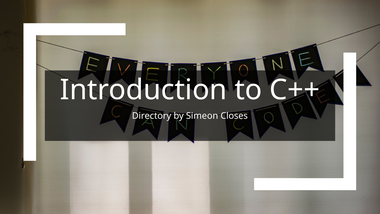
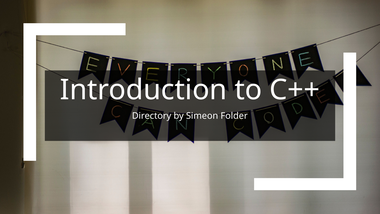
Closes: Closes -> Folder
